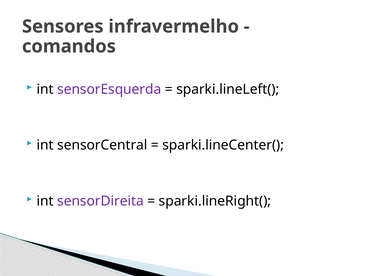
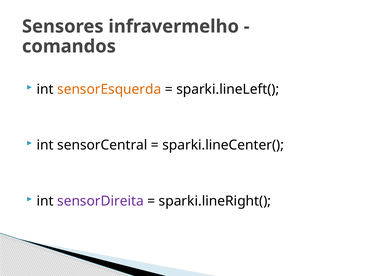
sensorEsquerda colour: purple -> orange
